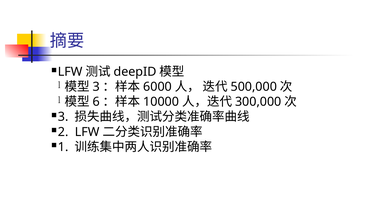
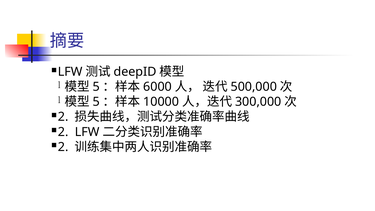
3 at (96, 87): 3 -> 5
6 at (96, 102): 6 -> 5
3 at (63, 117): 3 -> 2
1 at (63, 147): 1 -> 2
